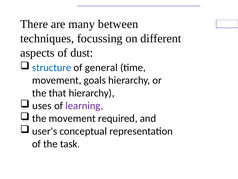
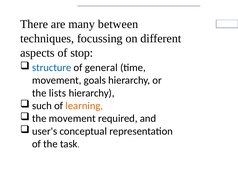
dust: dust -> stop
that: that -> lists
uses: uses -> such
learning colour: purple -> orange
